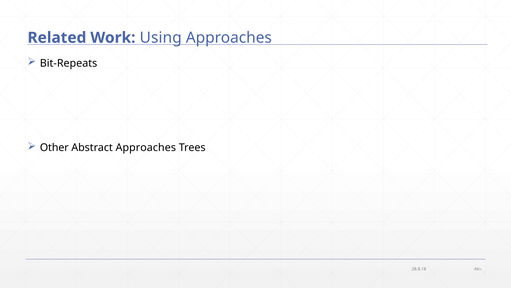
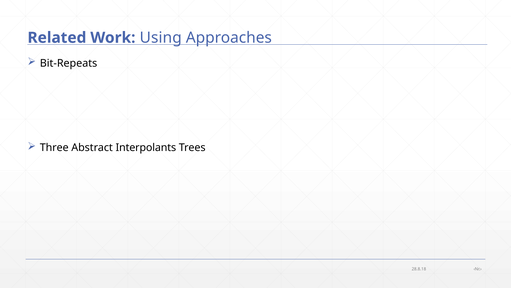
Other: Other -> Three
Abstract Approaches: Approaches -> Interpolants
